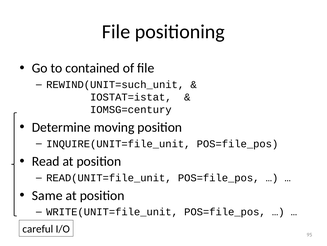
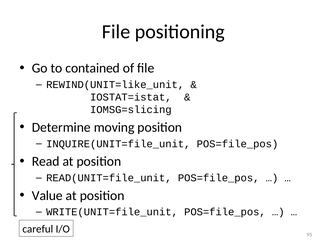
REWIND(UNIT=such_unit: REWIND(UNIT=such_unit -> REWIND(UNIT=like_unit
IOMSG=century: IOMSG=century -> IOMSG=slicing
Same: Same -> Value
